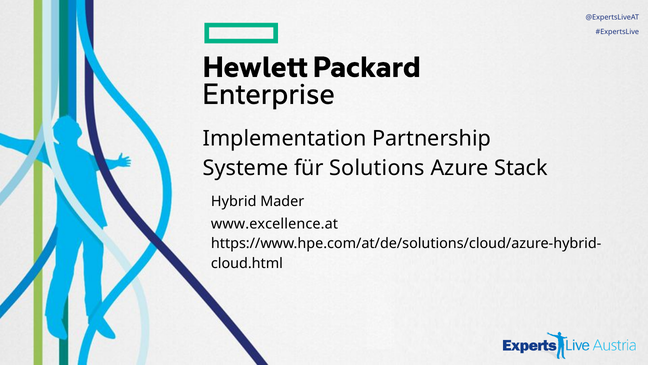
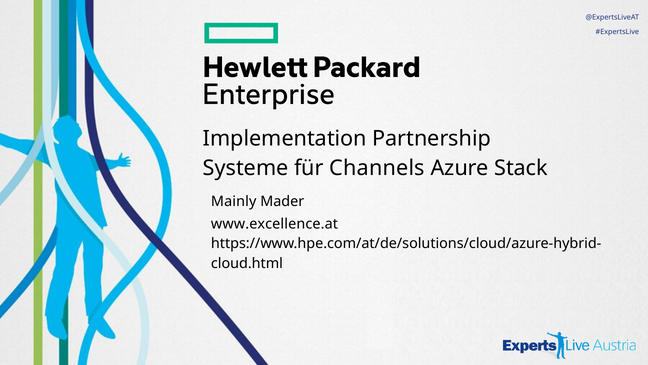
Solutions: Solutions -> Channels
Hybrid: Hybrid -> Mainly
